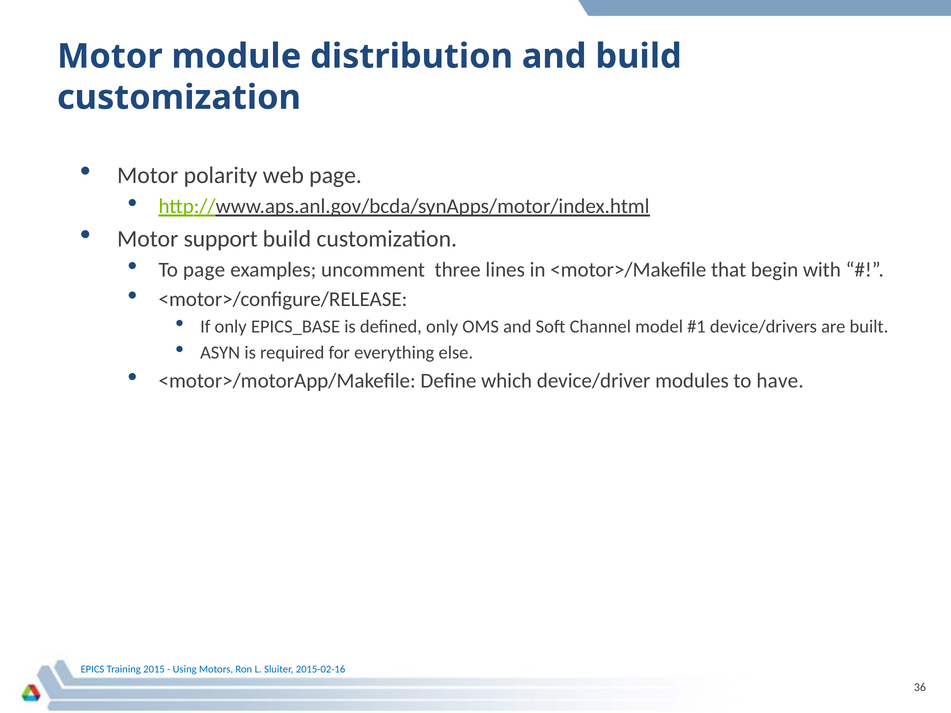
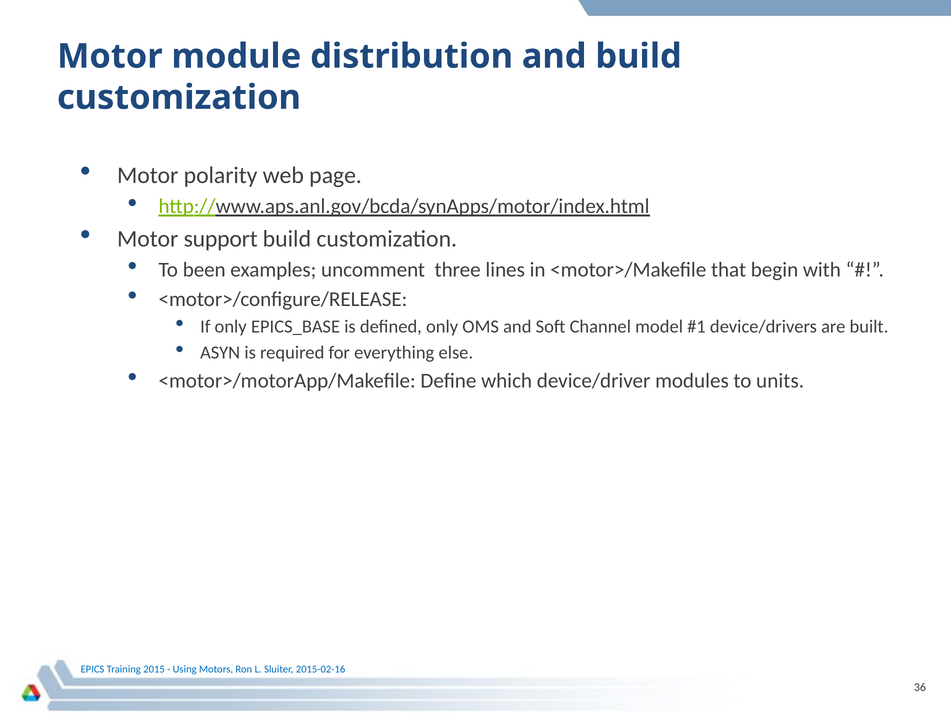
To page: page -> been
have: have -> units
